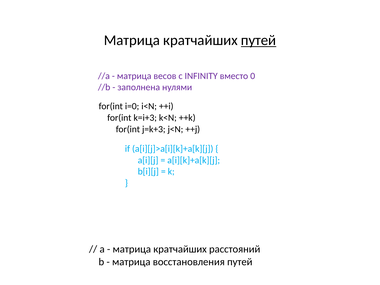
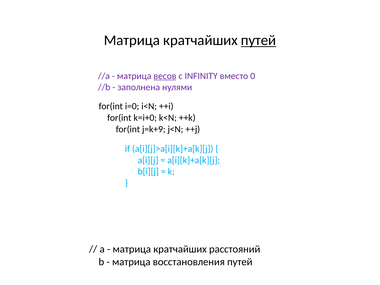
весов underline: none -> present
k=i+3: k=i+3 -> k=i+0
j=k+3: j=k+3 -> j=k+9
